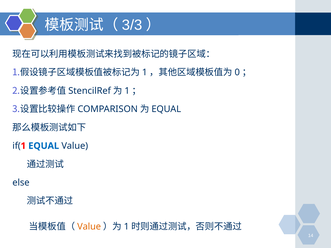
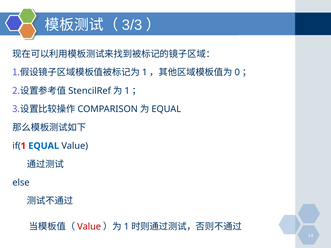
Value at (89, 227) colour: orange -> red
